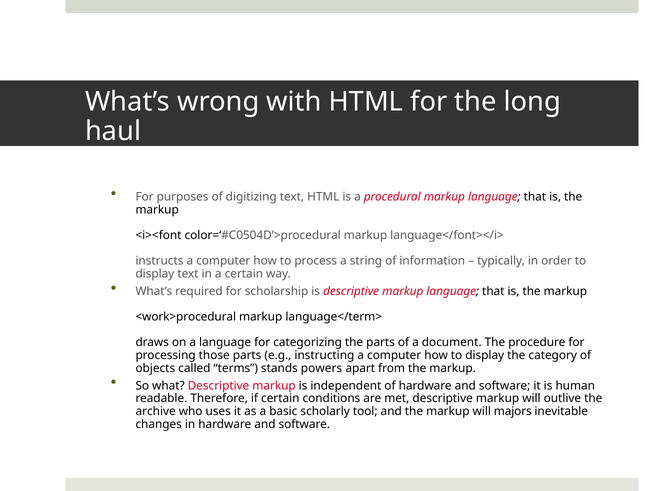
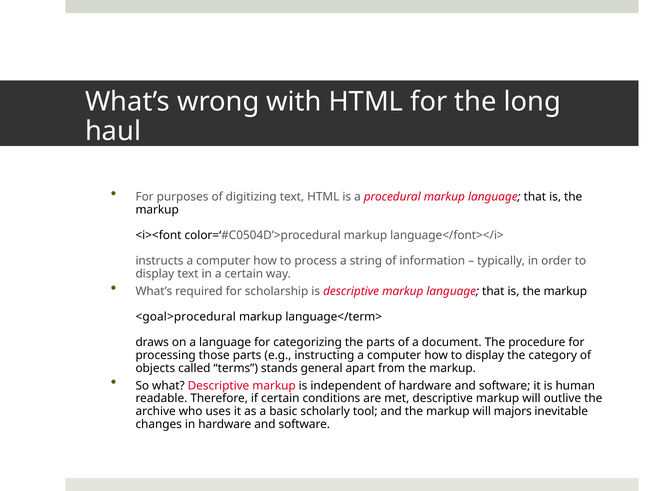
<work>procedural: <work>procedural -> <goal>procedural
powers: powers -> general
